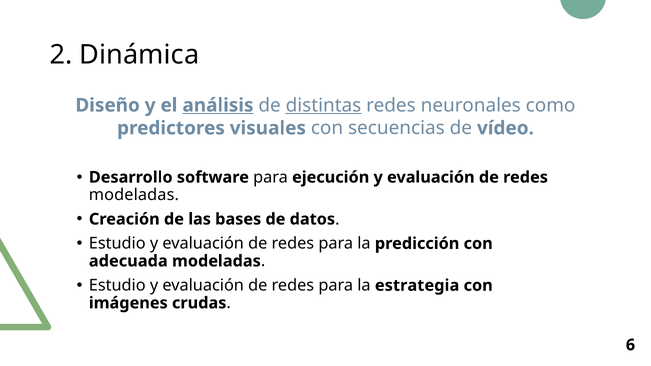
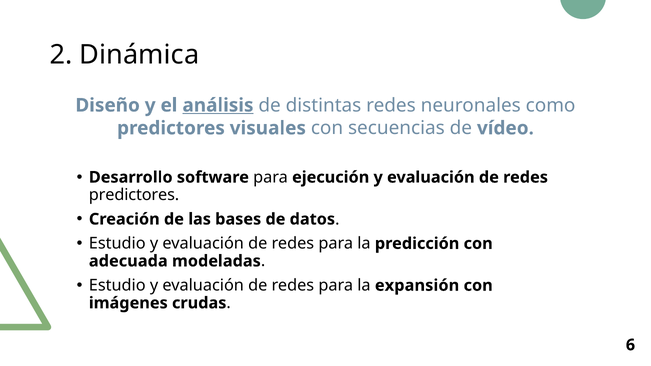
distintas underline: present -> none
modeladas at (134, 195): modeladas -> predictores
estrategia: estrategia -> expansión
